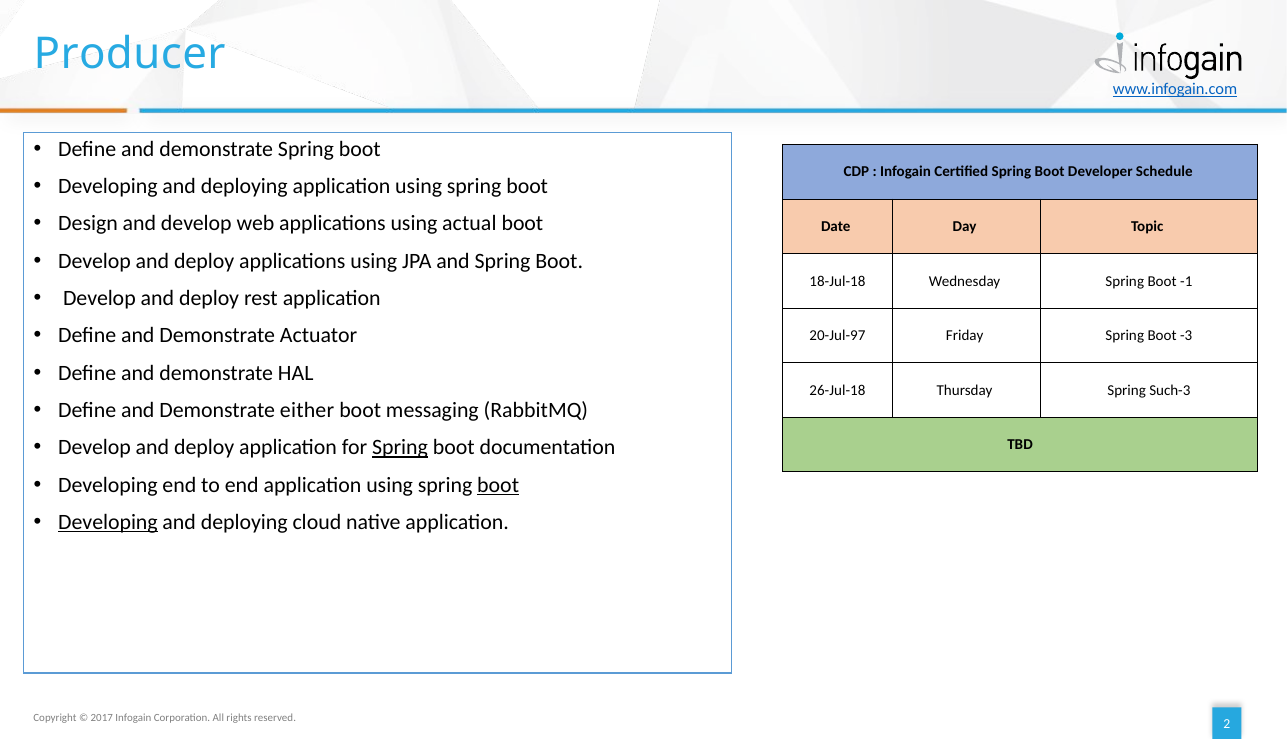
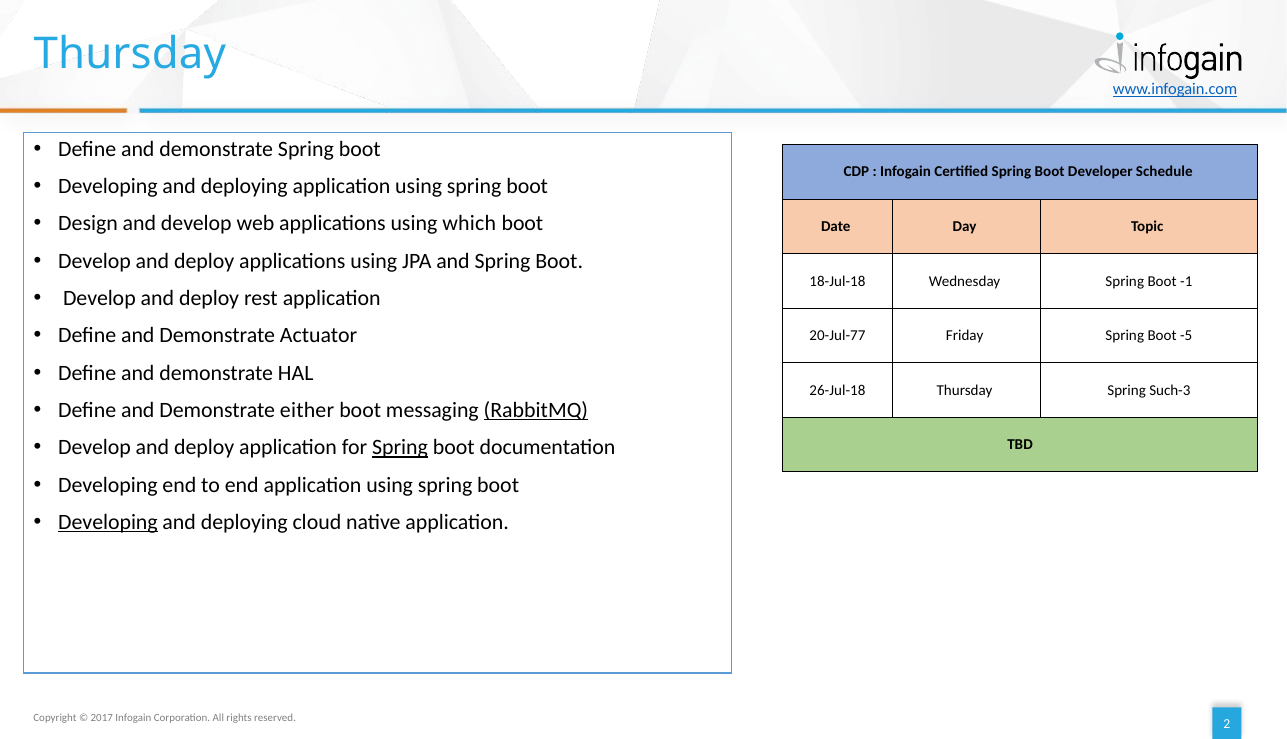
Producer at (130, 54): Producer -> Thursday
actual: actual -> which
20-Jul-97: 20-Jul-97 -> 20-Jul-77
-3: -3 -> -5
RabbitMQ underline: none -> present
boot at (498, 485) underline: present -> none
